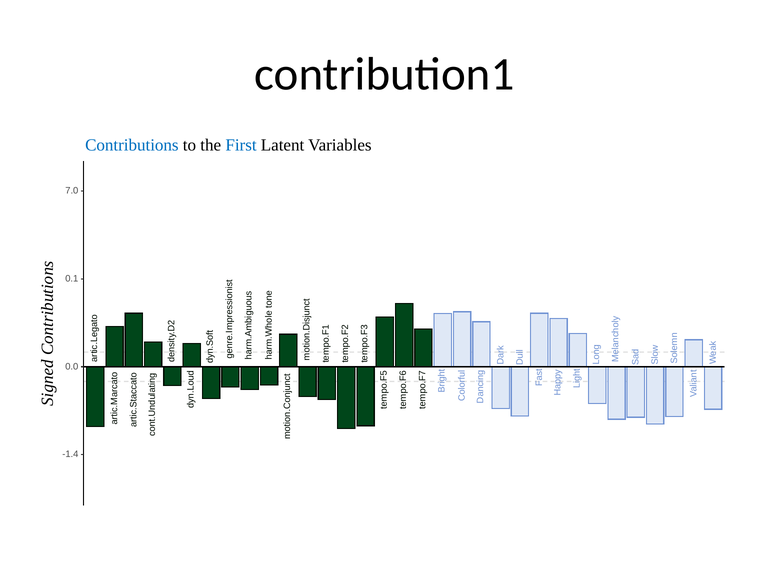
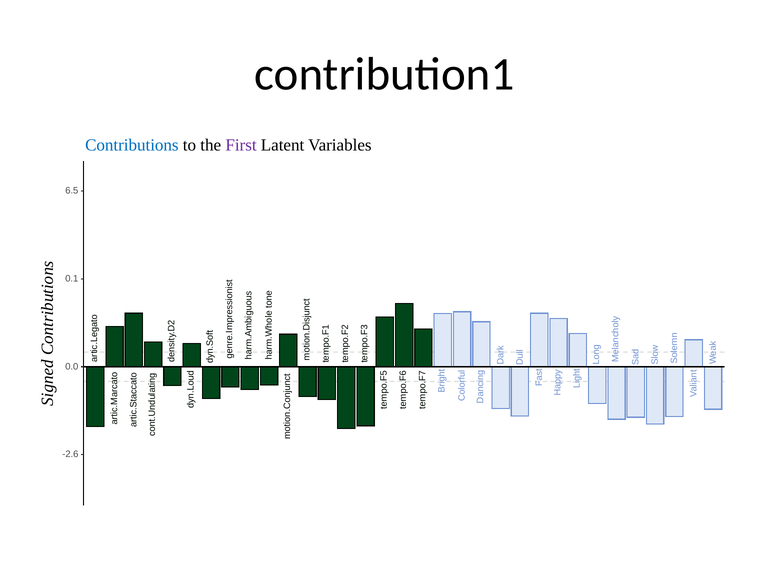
First colour: blue -> purple
7.0: 7.0 -> 6.5
-1.4: -1.4 -> -2.6
